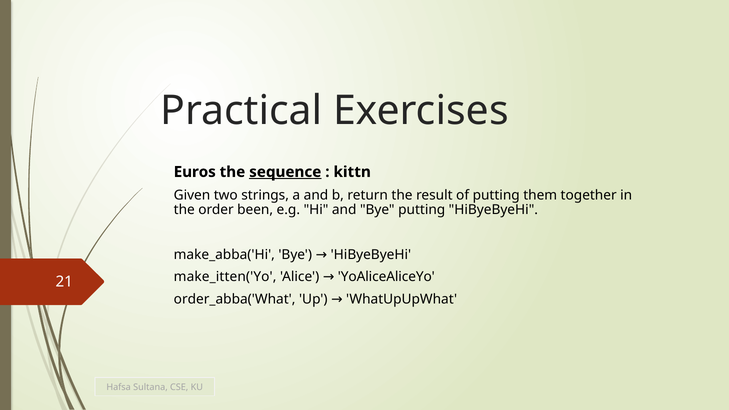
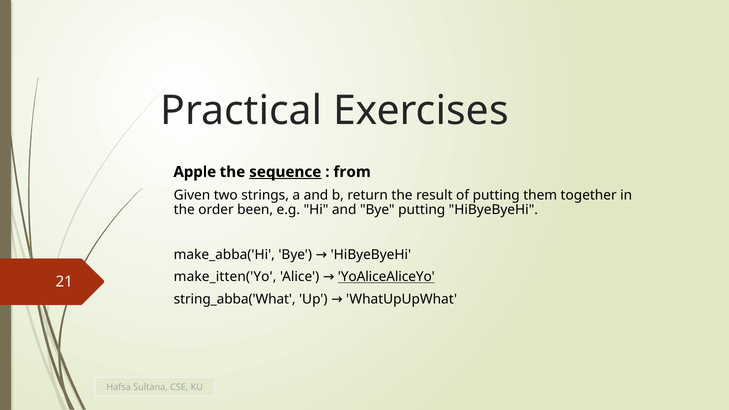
Euros: Euros -> Apple
kittn: kittn -> from
YoAliceAliceYo underline: none -> present
order_abba('What: order_abba('What -> string_abba('What
